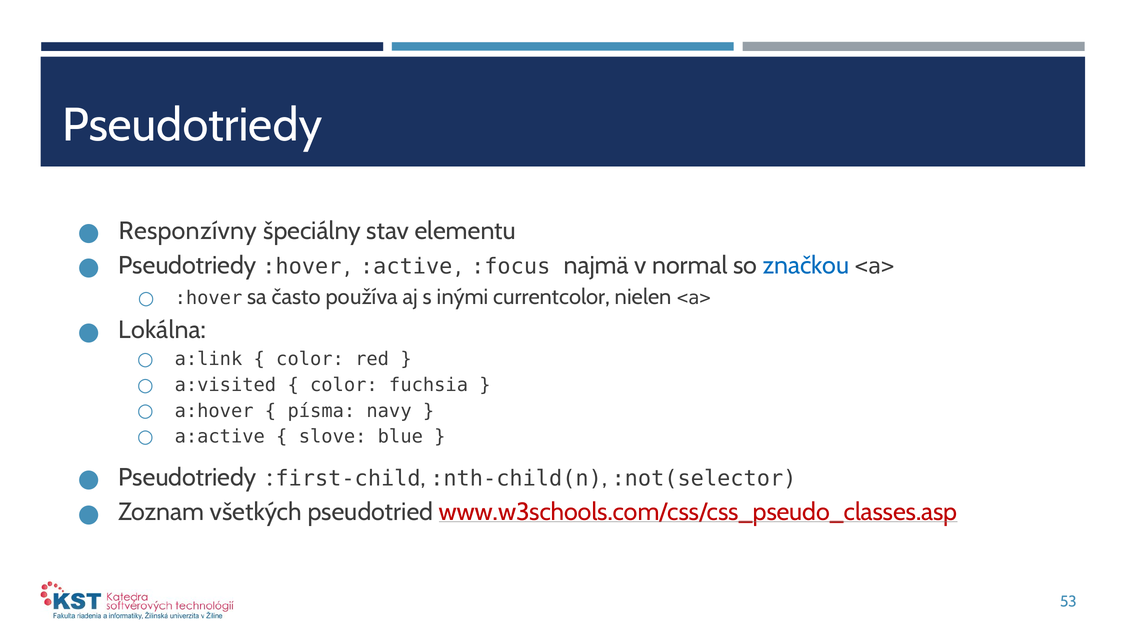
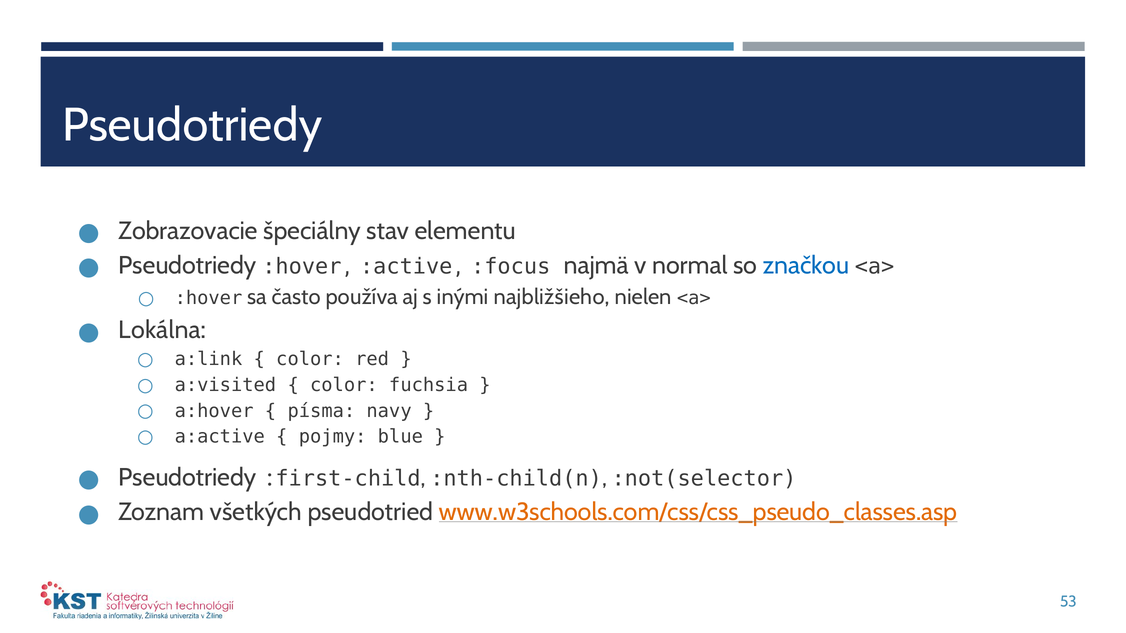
Responzívny: Responzívny -> Zobrazovacie
currentcolor: currentcolor -> najbližšieho
slove: slove -> pojmy
www.w3schools.com/css/css_pseudo_classes.asp colour: red -> orange
